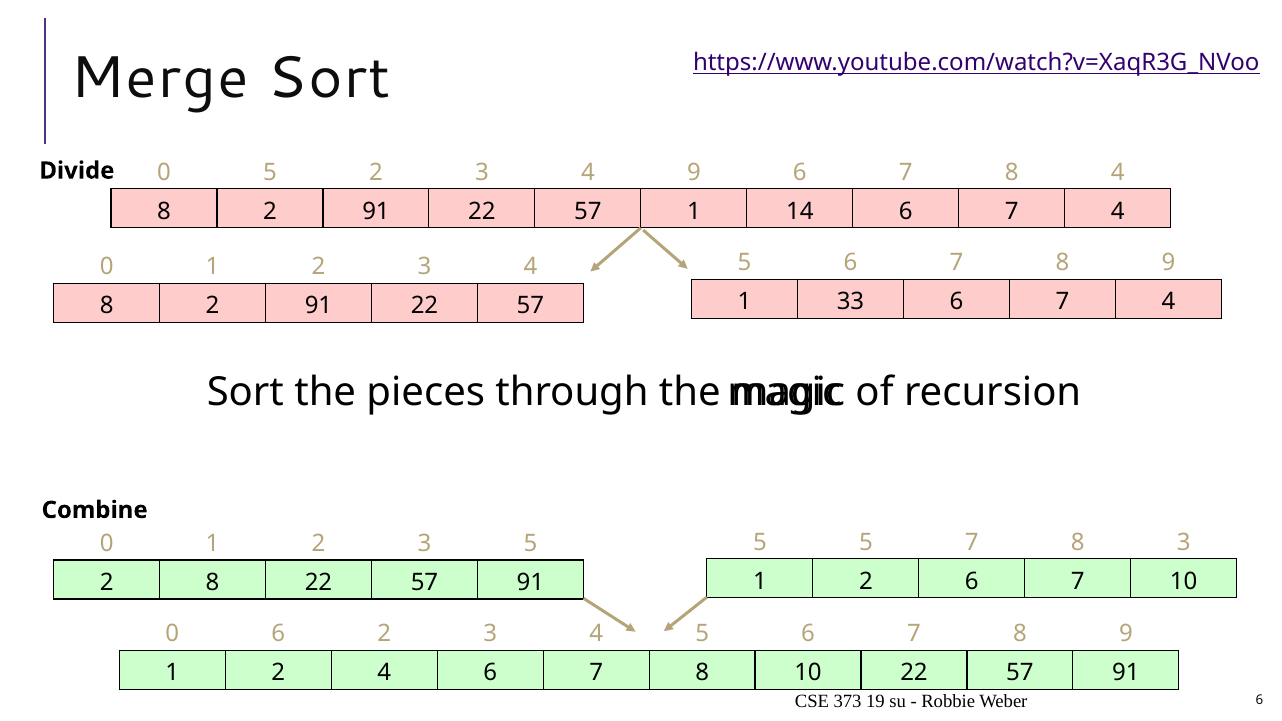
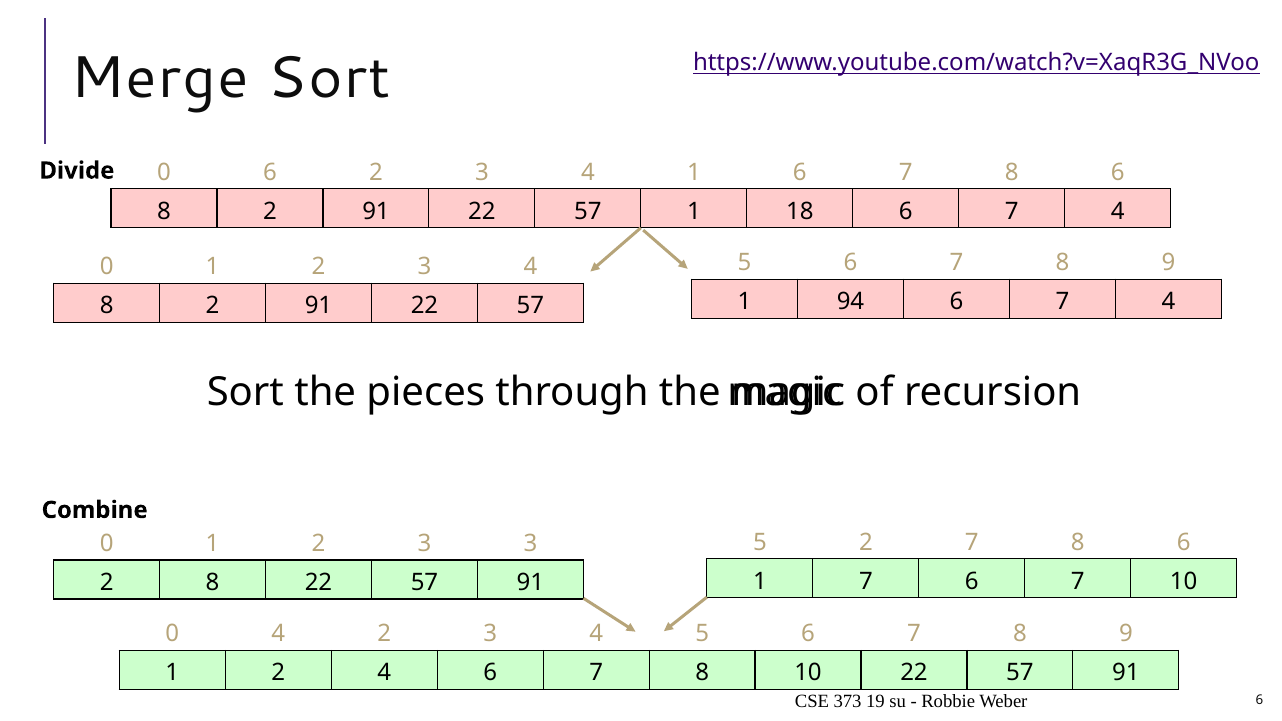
0 5: 5 -> 6
4 9: 9 -> 1
6 7 8 4: 4 -> 6
14: 14 -> 18
33: 33 -> 94
5 5: 5 -> 2
3 at (1184, 542): 3 -> 6
3 5: 5 -> 3
2 at (866, 581): 2 -> 7
0 6: 6 -> 4
